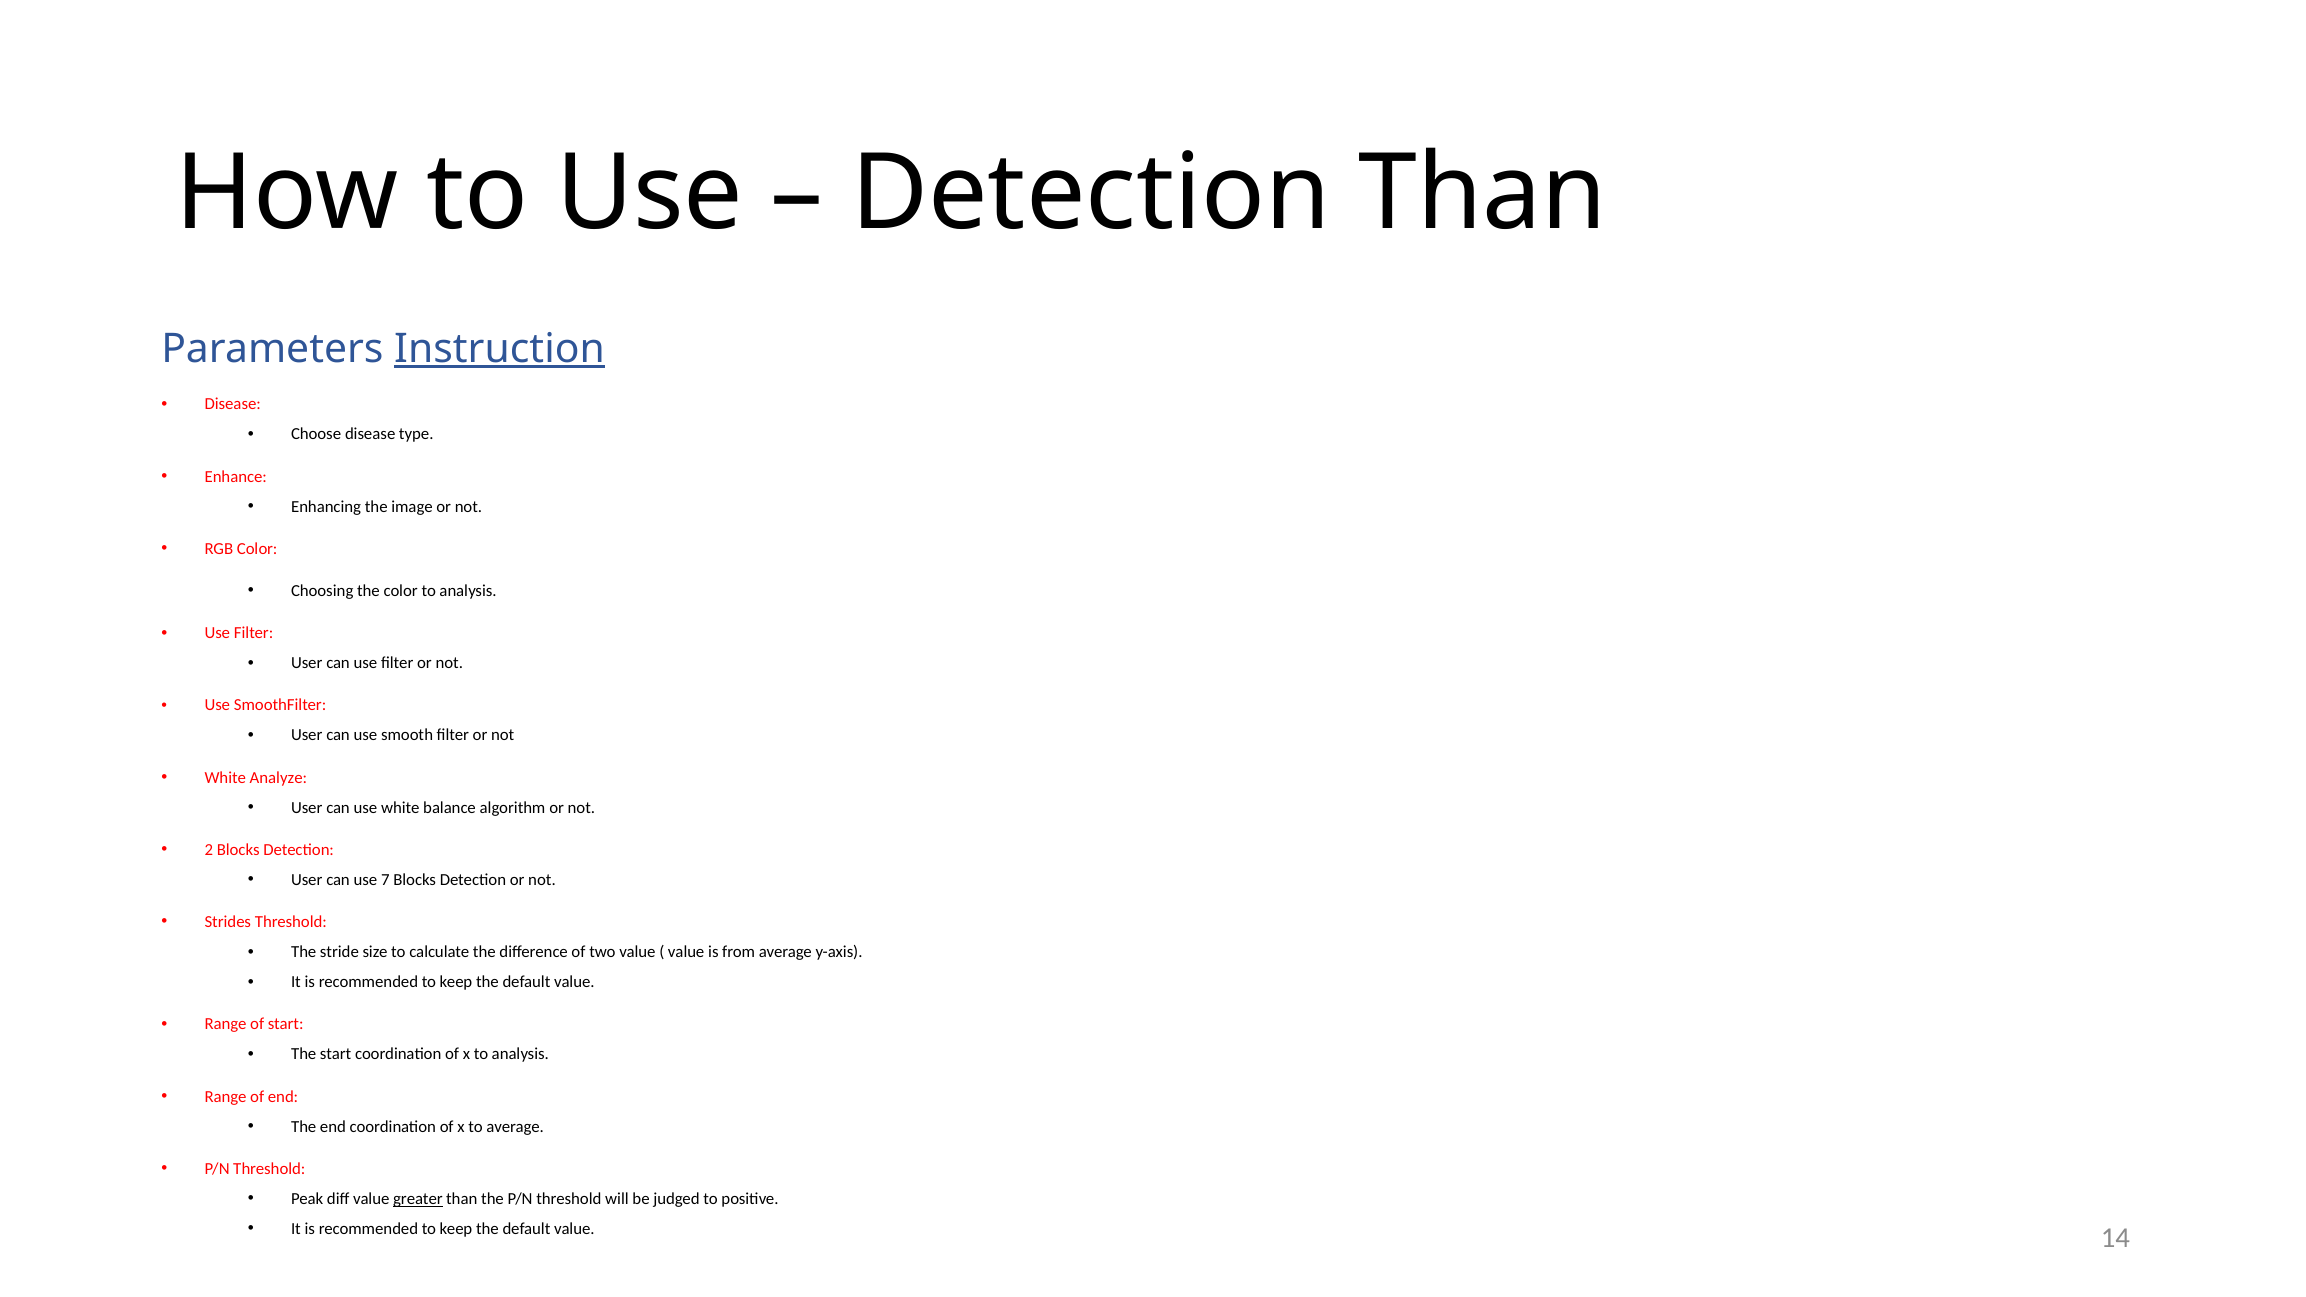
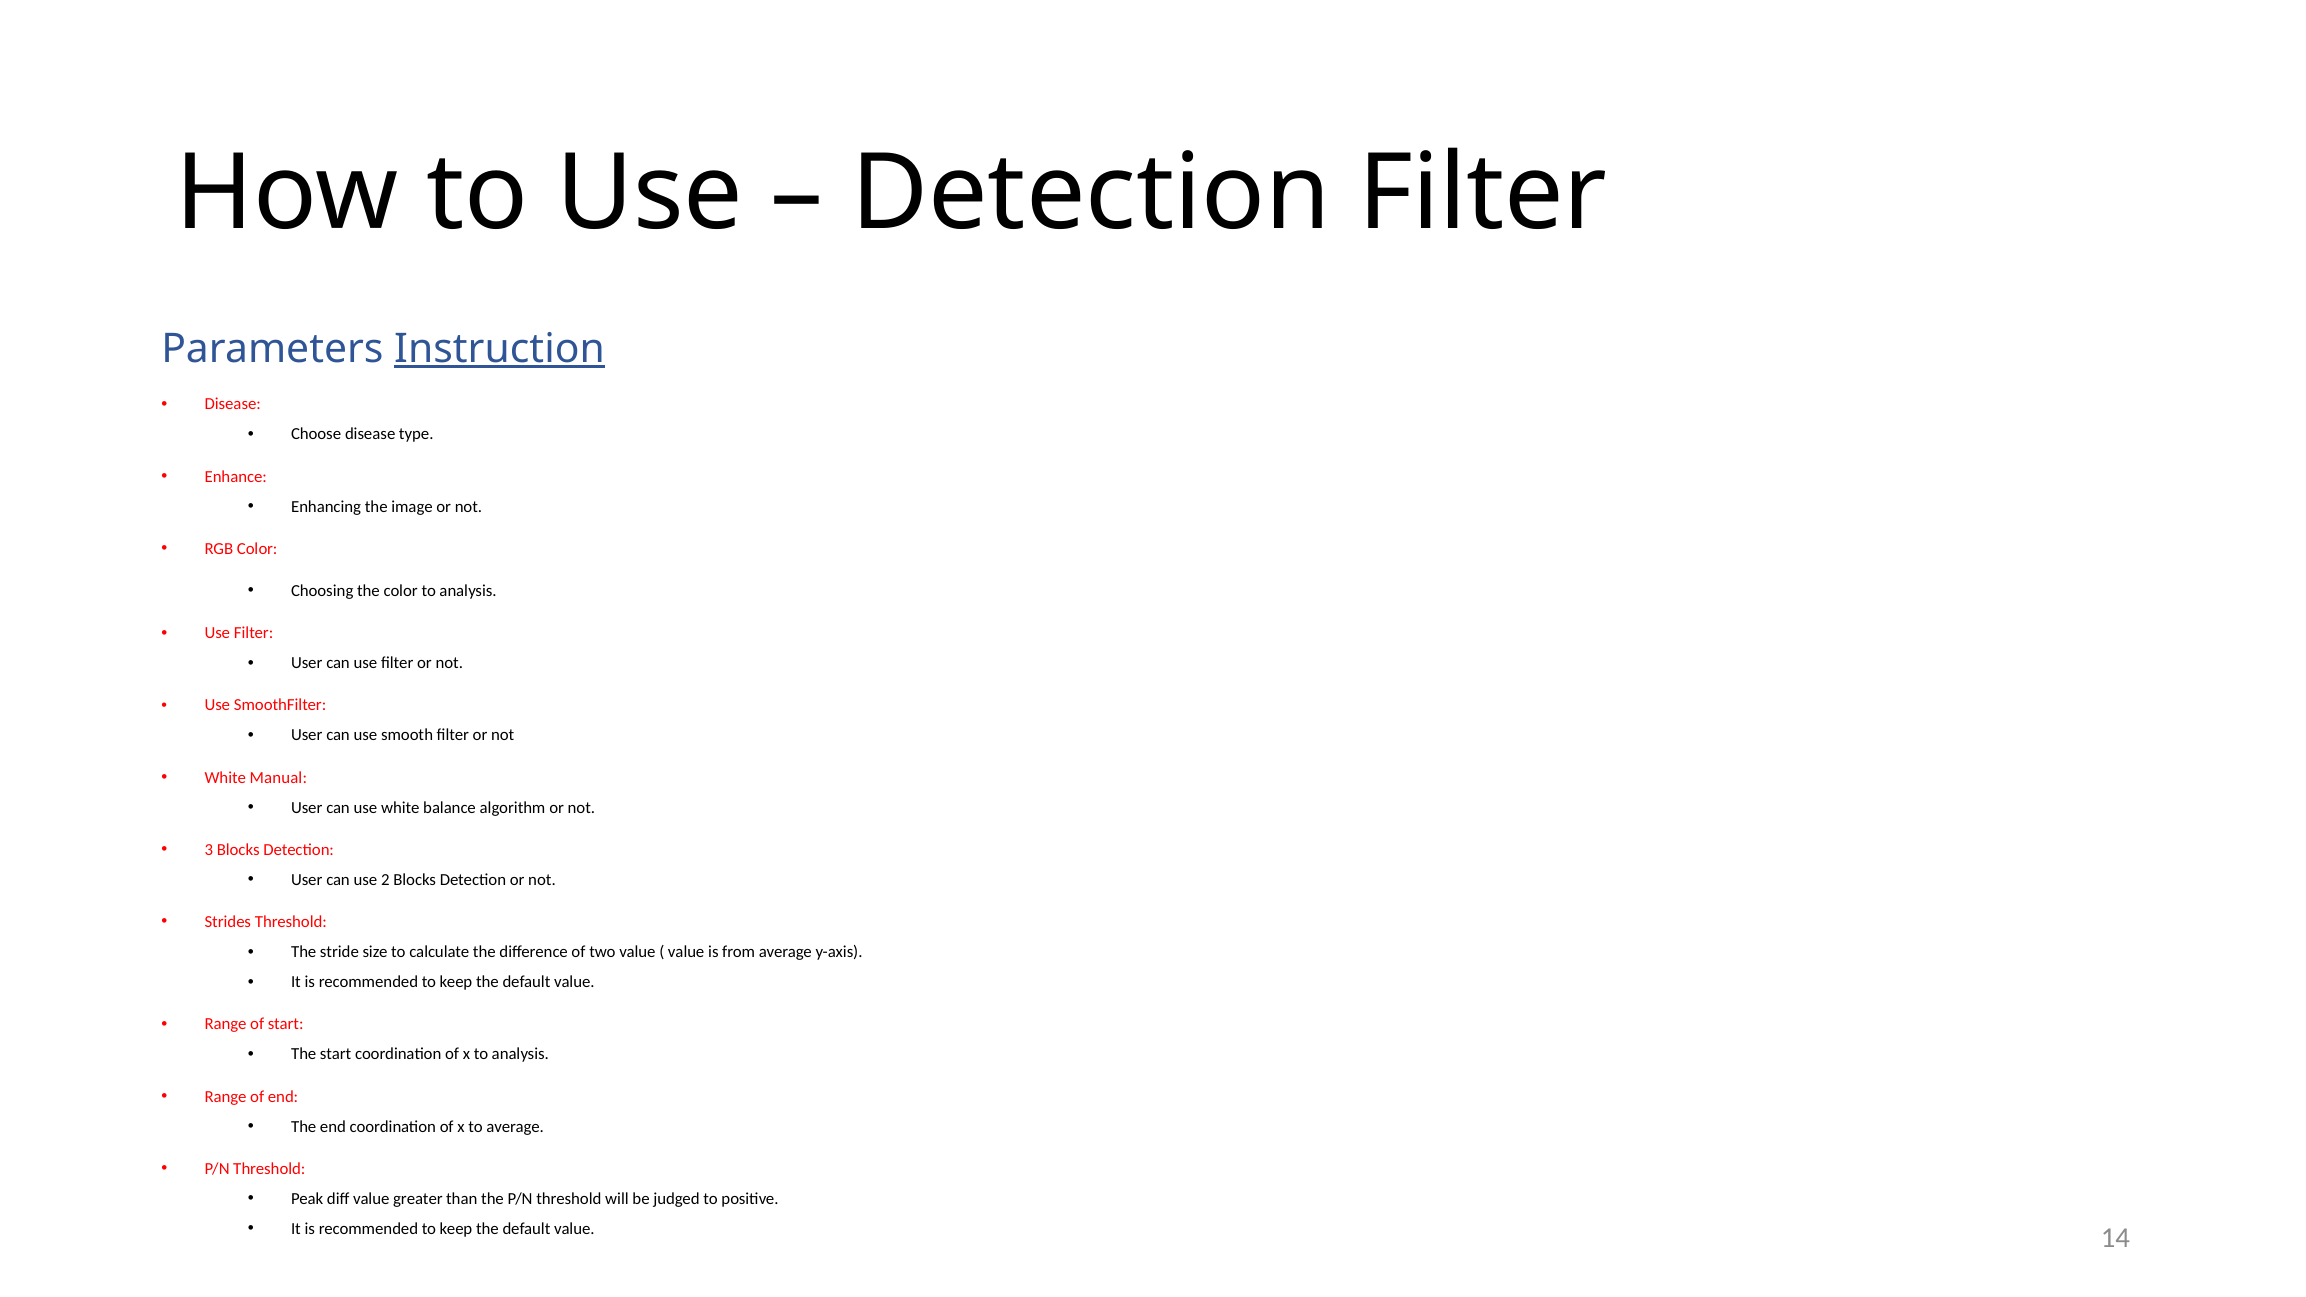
Detection Than: Than -> Filter
Analyze: Analyze -> Manual
2: 2 -> 3
7: 7 -> 2
greater underline: present -> none
